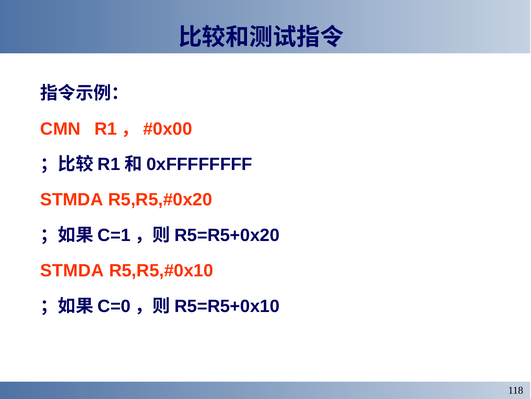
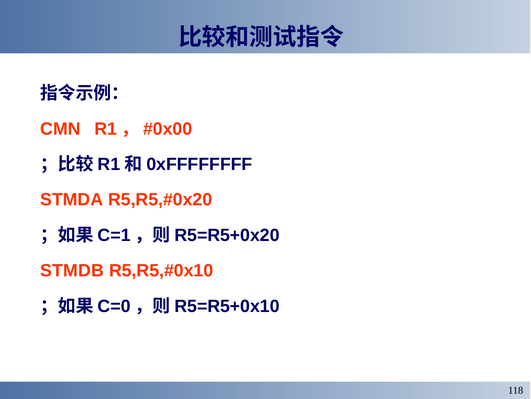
STMDA at (72, 270): STMDA -> STMDB
